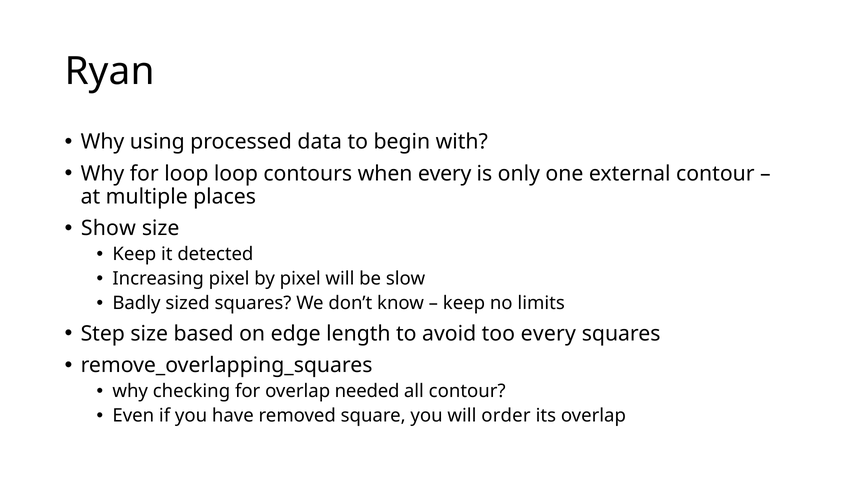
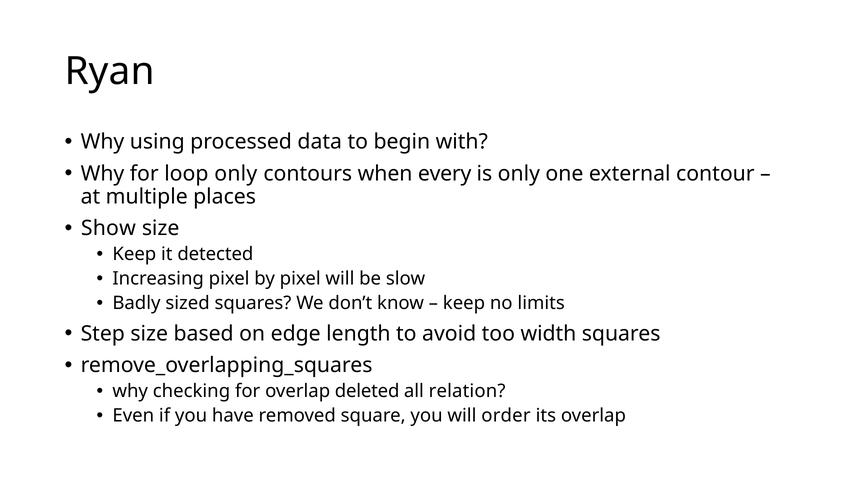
loop loop: loop -> only
too every: every -> width
needed: needed -> deleted
all contour: contour -> relation
